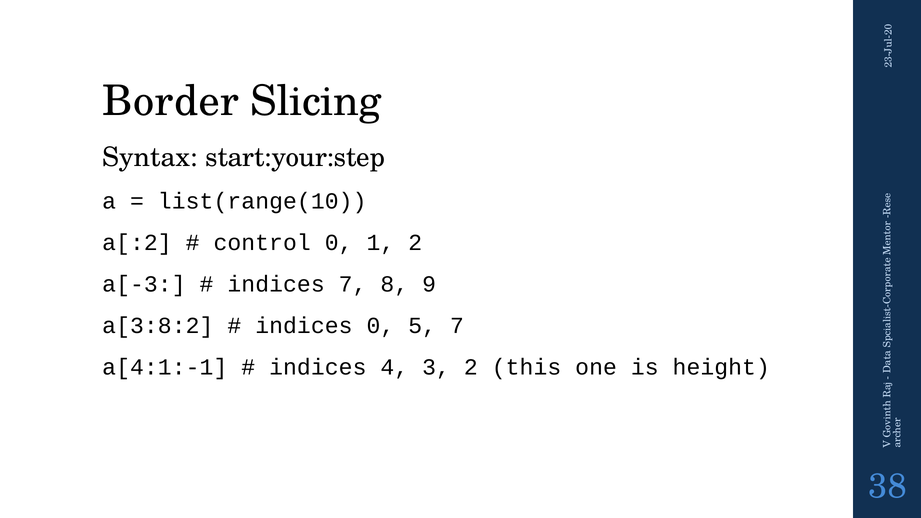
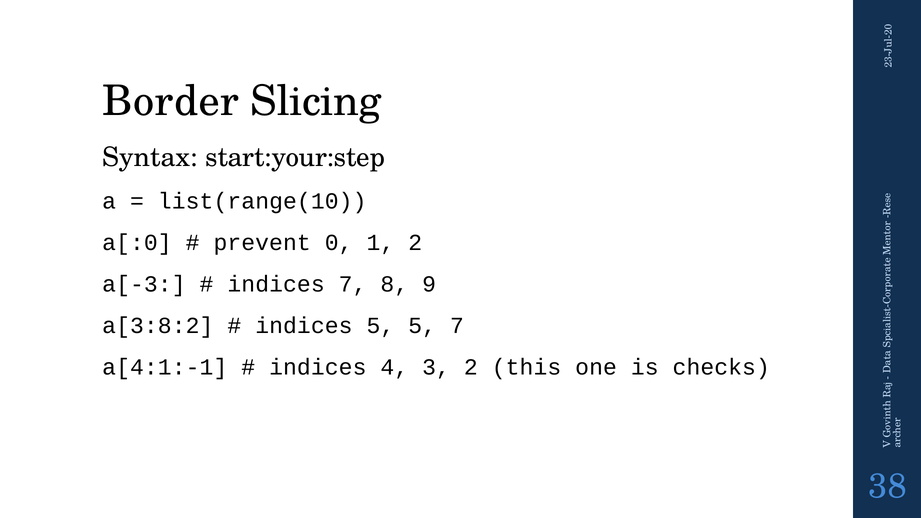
a[:2: a[:2 -> a[:0
control: control -> prevent
indices 0: 0 -> 5
height: height -> checks
